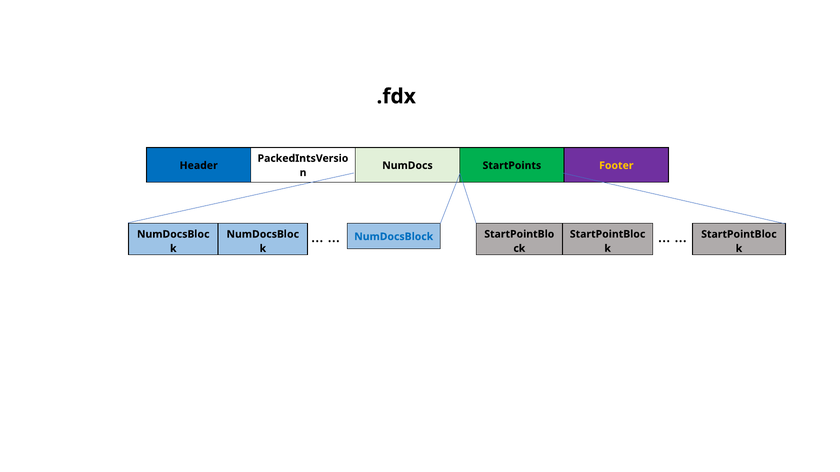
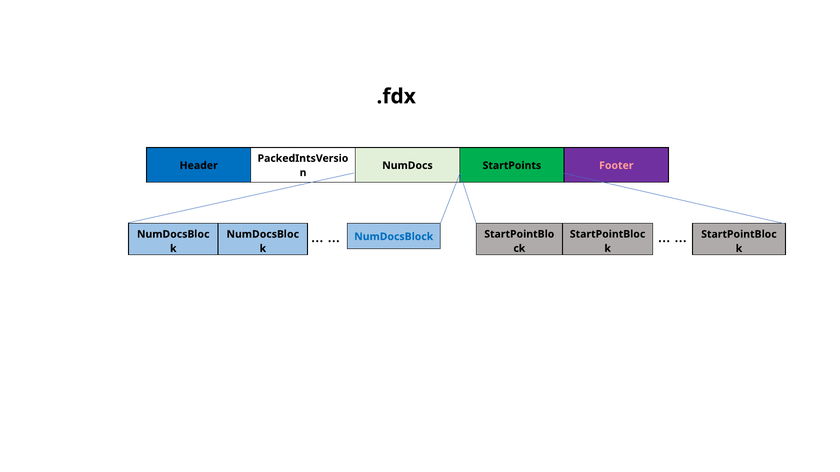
Footer colour: yellow -> pink
